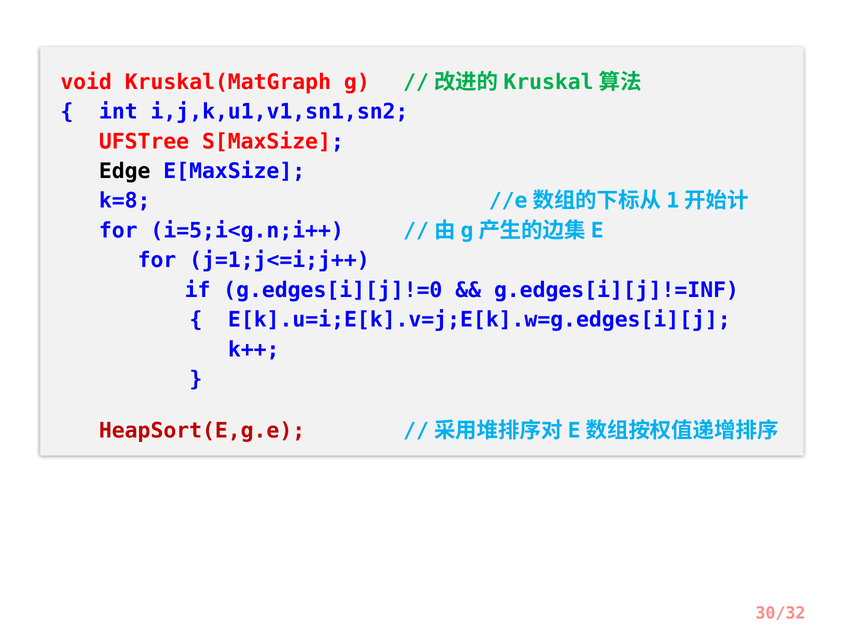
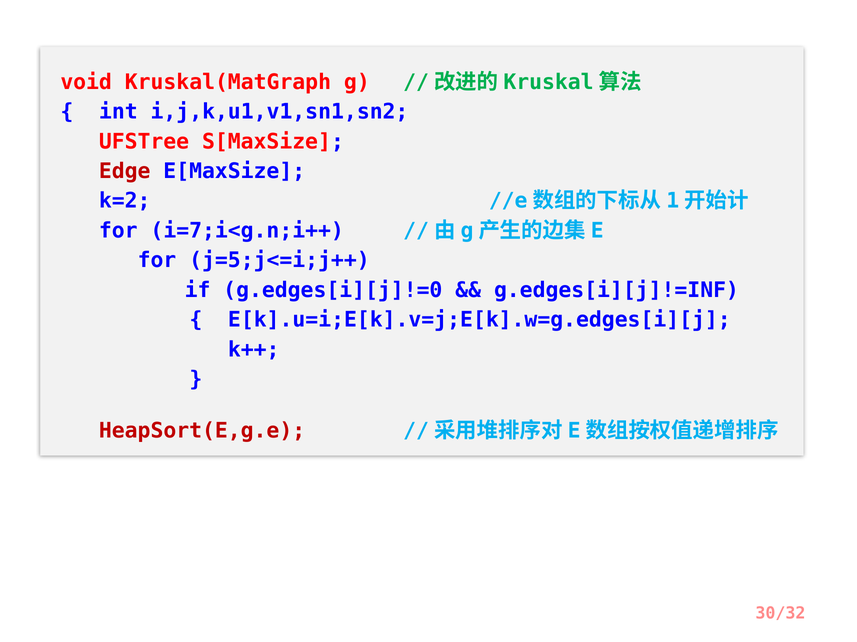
Edge colour: black -> red
k=8: k=8 -> k=2
i=5;i<g.n;i++: i=5;i<g.n;i++ -> i=7;i<g.n;i++
j=1;j<=i;j++: j=1;j<=i;j++ -> j=5;j<=i;j++
